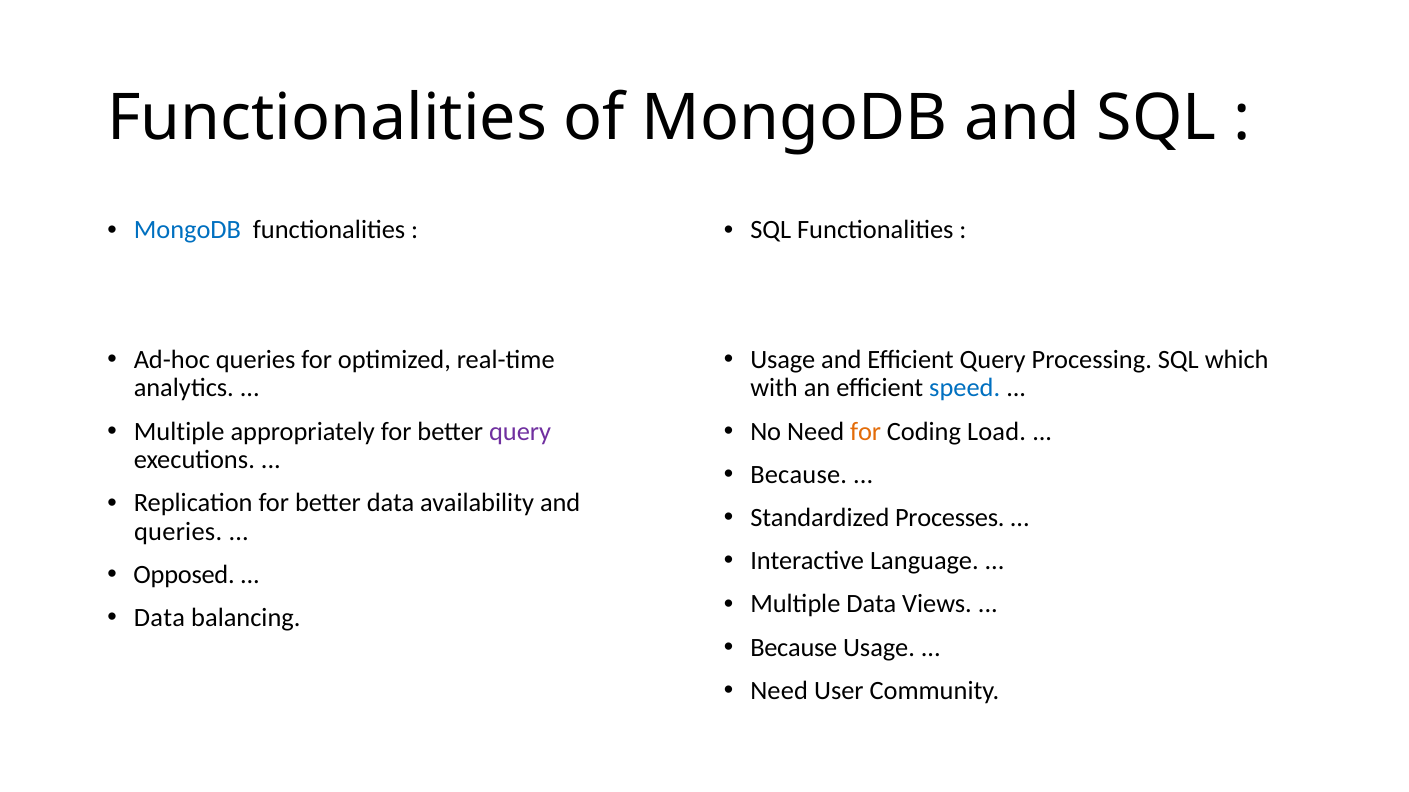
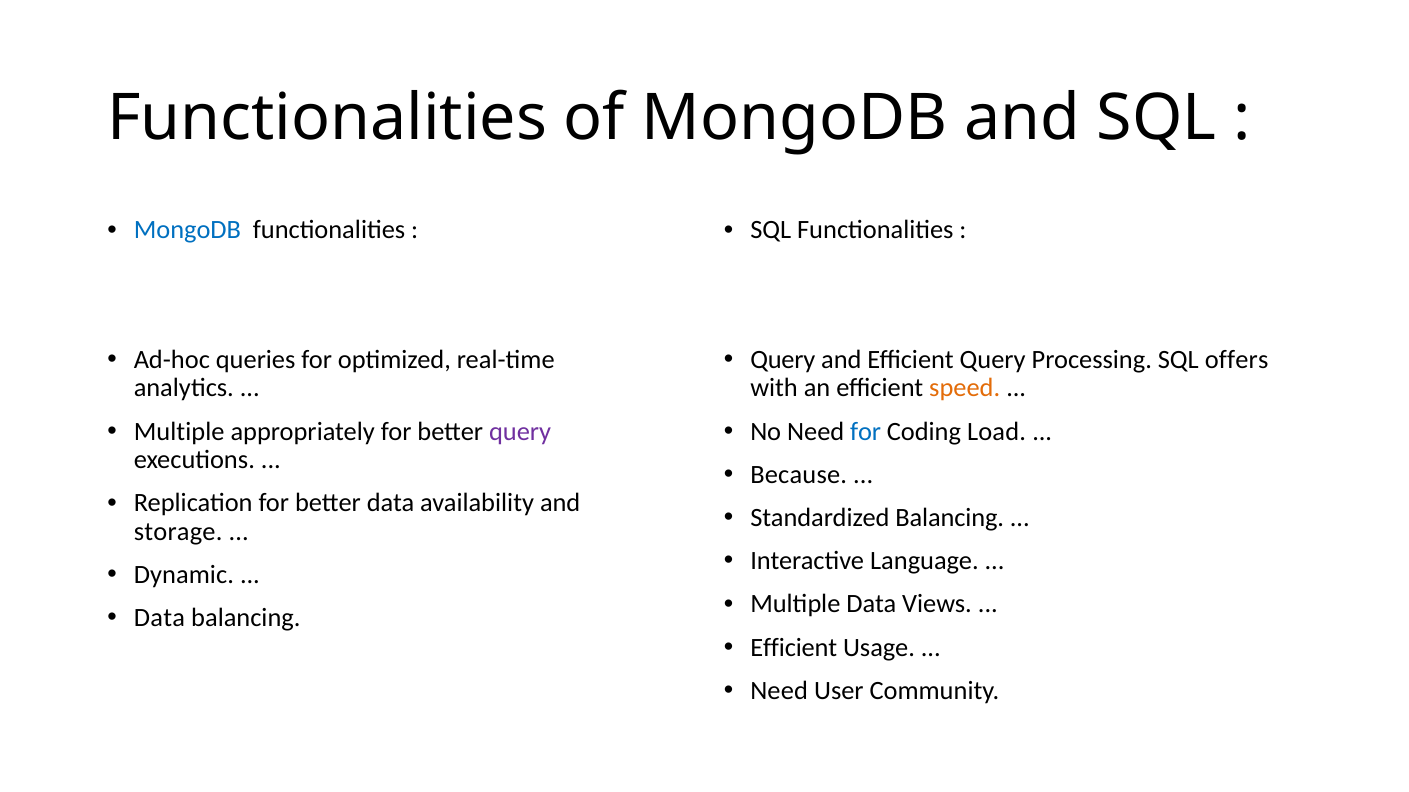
Usage at (783, 360): Usage -> Query
which: which -> offers
speed colour: blue -> orange
for at (866, 432) colour: orange -> blue
Standardized Processes: Processes -> Balancing
queries at (178, 532): queries -> storage
Opposed: Opposed -> Dynamic
Because at (794, 648): Because -> Efficient
